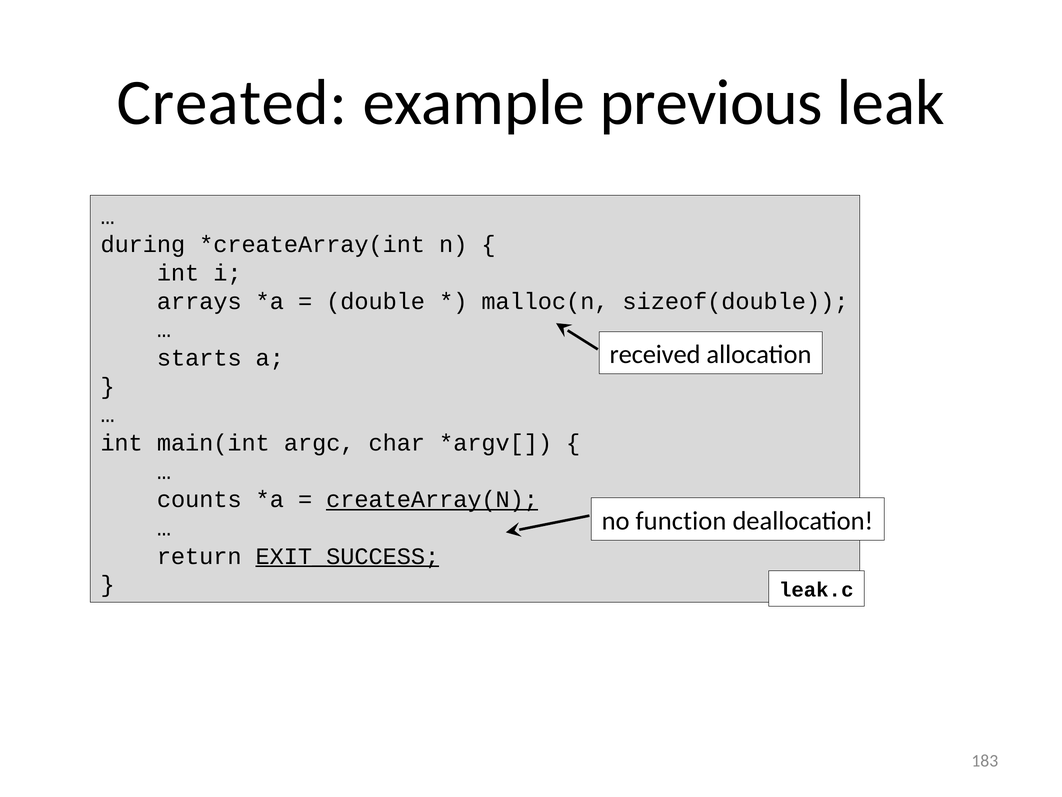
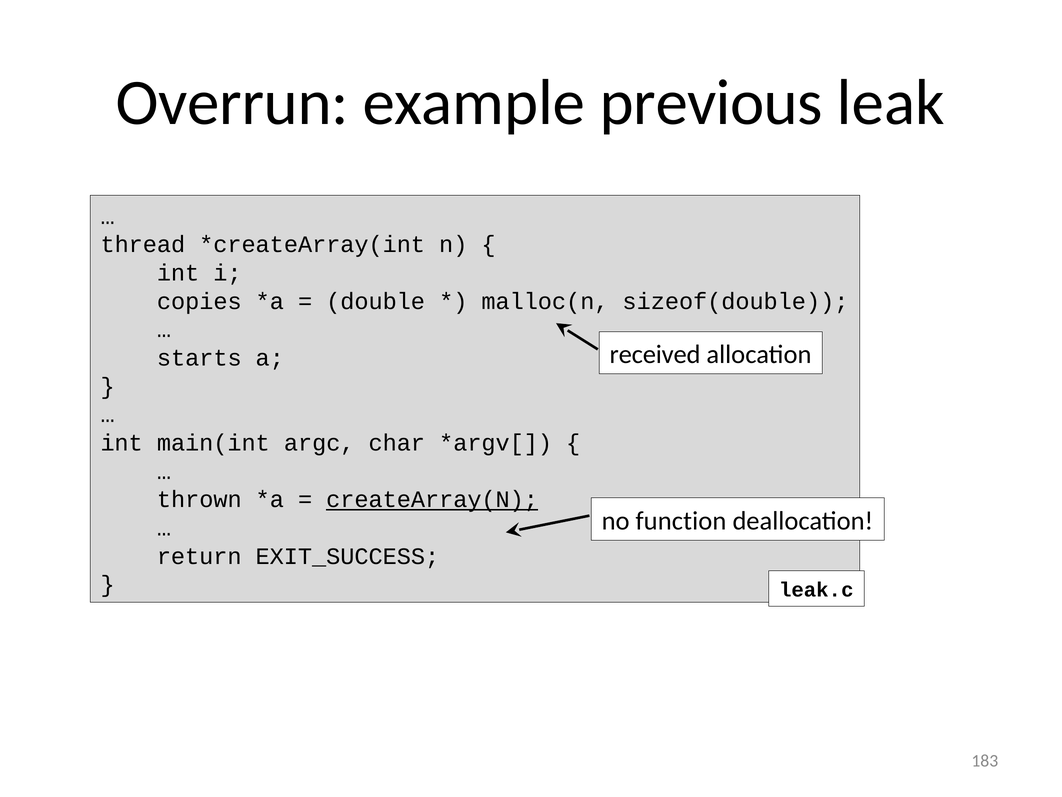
Created: Created -> Overrun
during: during -> thread
arrays: arrays -> copies
counts: counts -> thrown
EXIT_SUCCESS underline: present -> none
